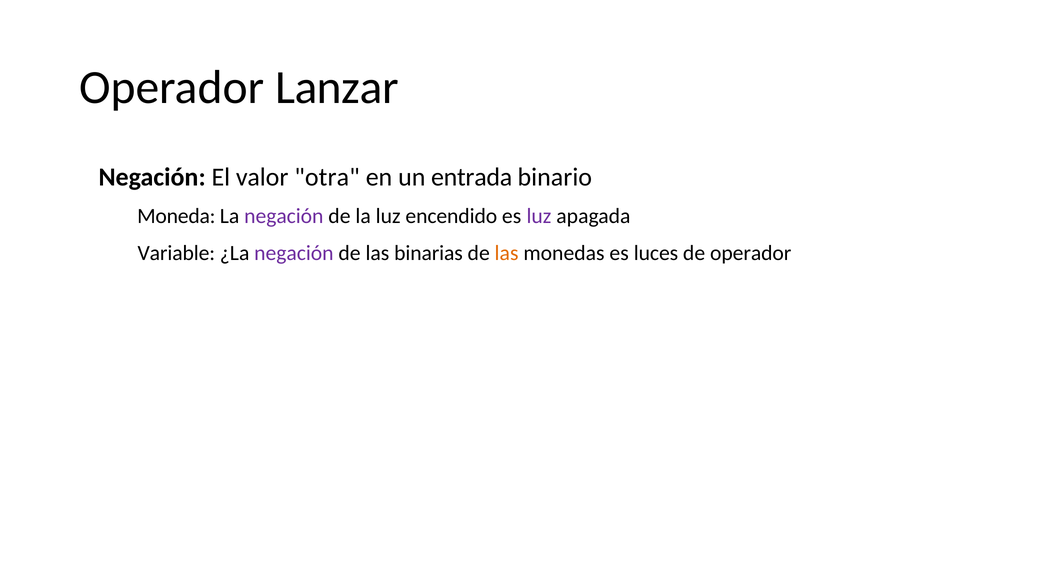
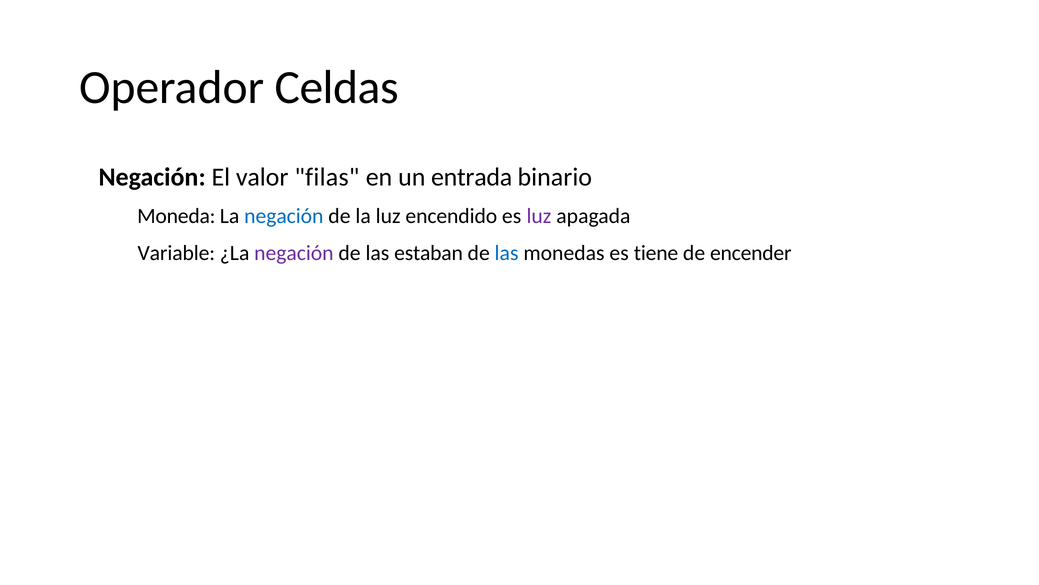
Lanzar: Lanzar -> Celdas
otra: otra -> filas
negación at (284, 216) colour: purple -> blue
binarias: binarias -> estaban
las at (507, 253) colour: orange -> blue
luces: luces -> tiene
de operador: operador -> encender
